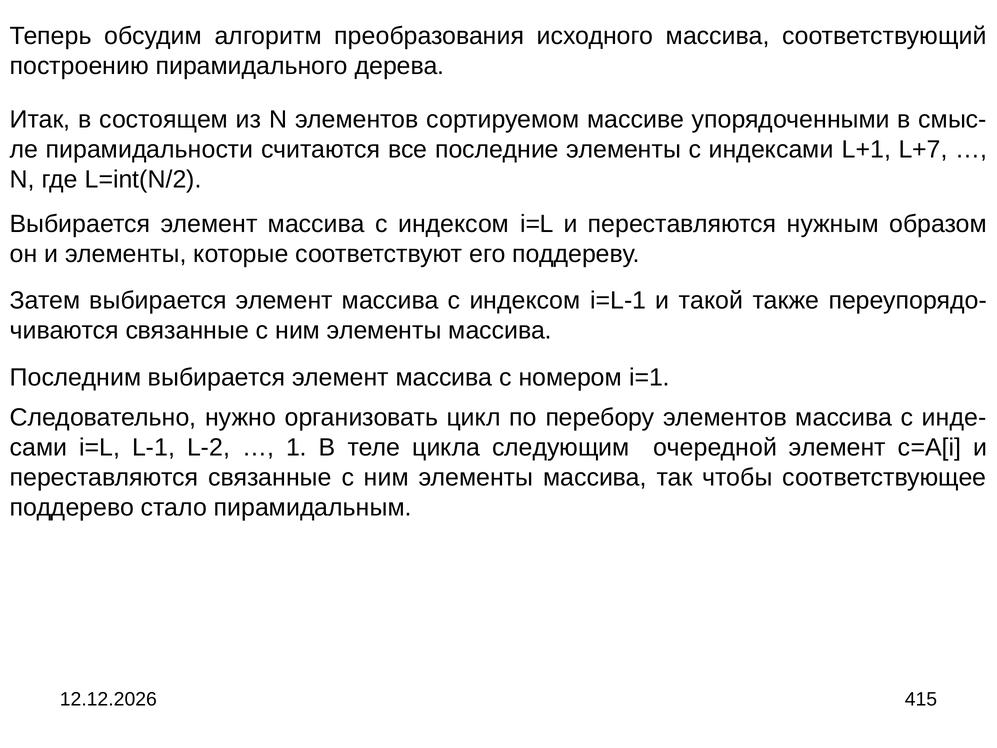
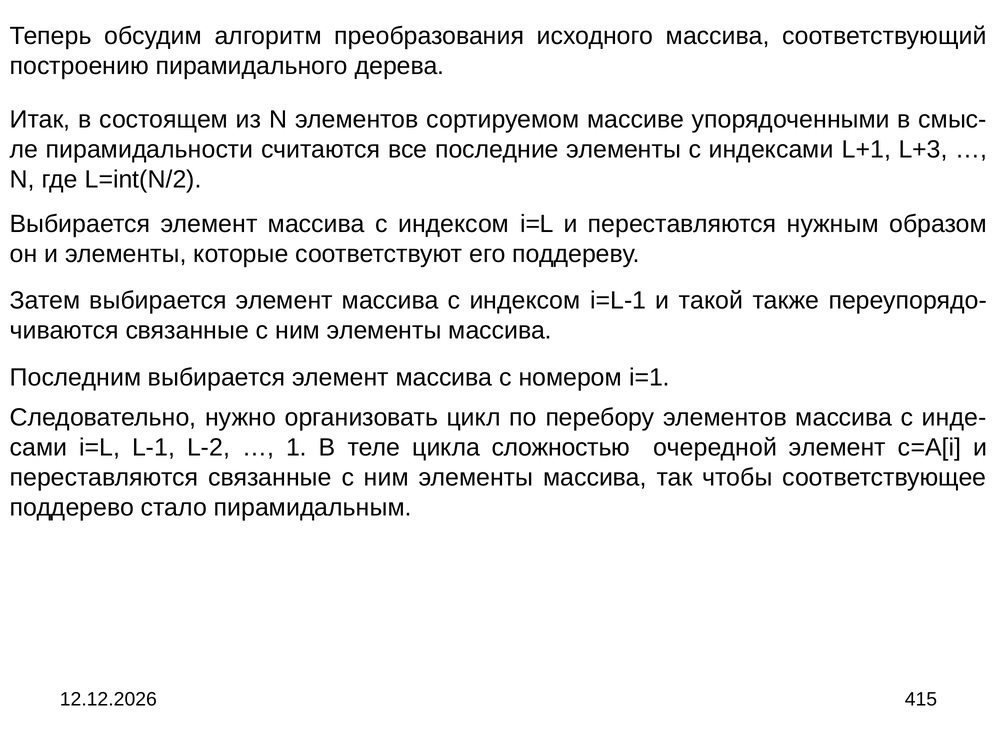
L+7: L+7 -> L+3
следующим: следующим -> сложностью
